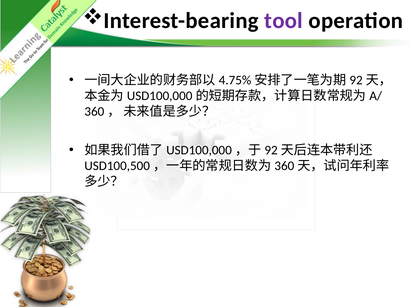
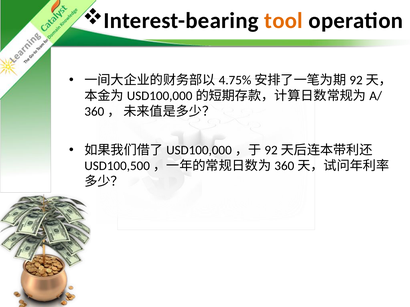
tool colour: purple -> orange
